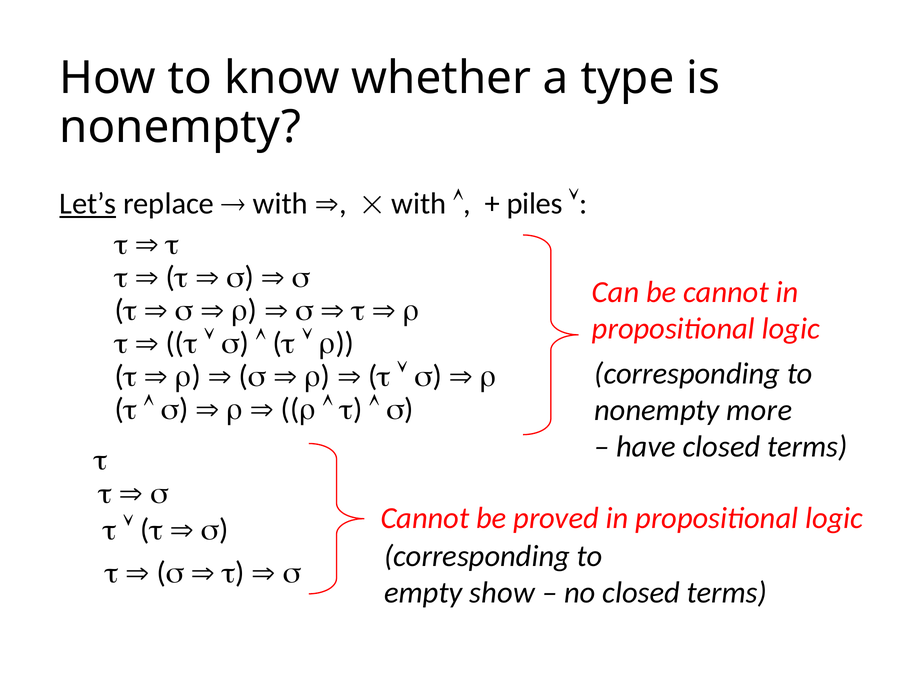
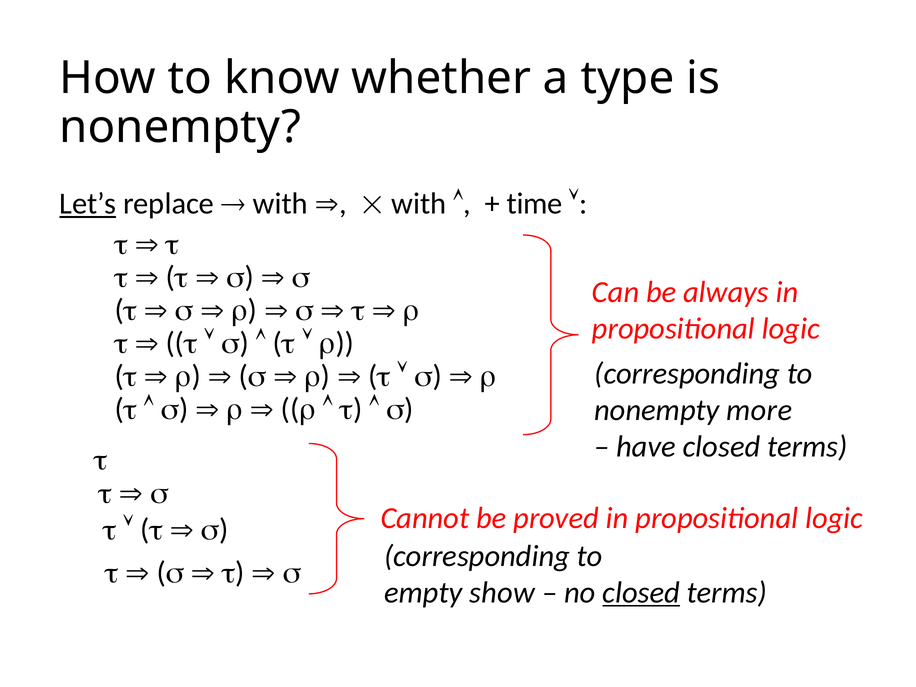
piles: piles -> time
be cannot: cannot -> always
closed at (641, 593) underline: none -> present
